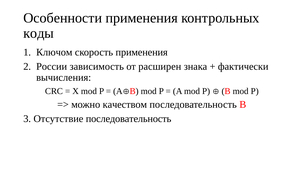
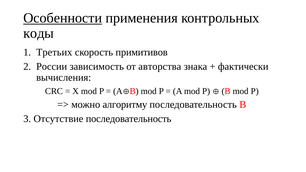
Особенности underline: none -> present
Ключом: Ключом -> Третьих
скорость применения: применения -> примитивов
расширен: расширен -> авторства
качеством: качеством -> алгоритму
